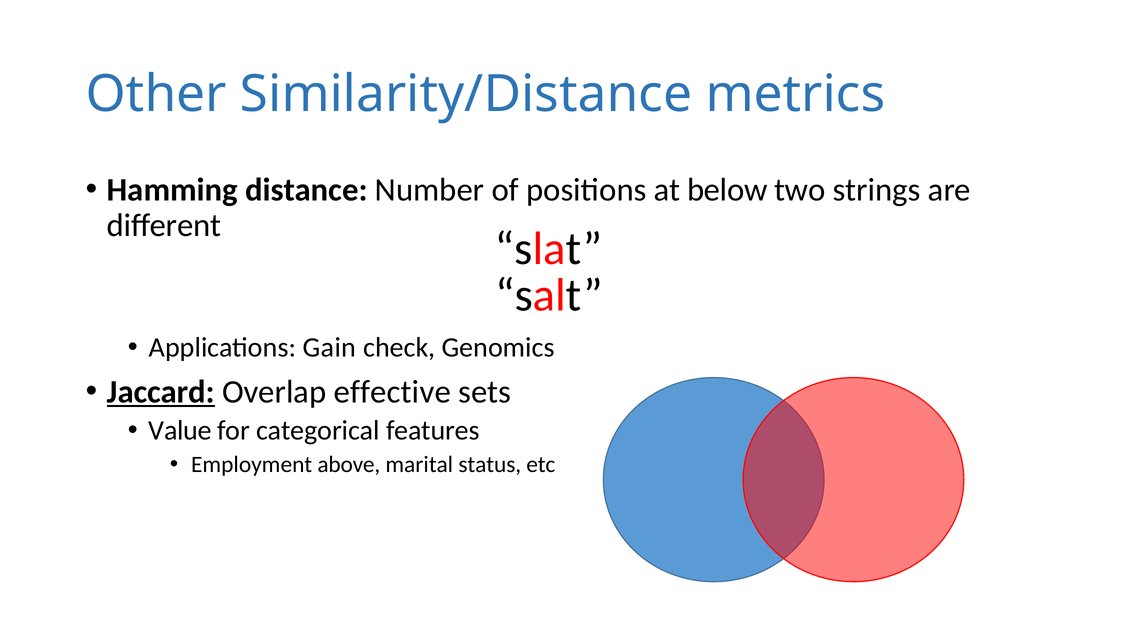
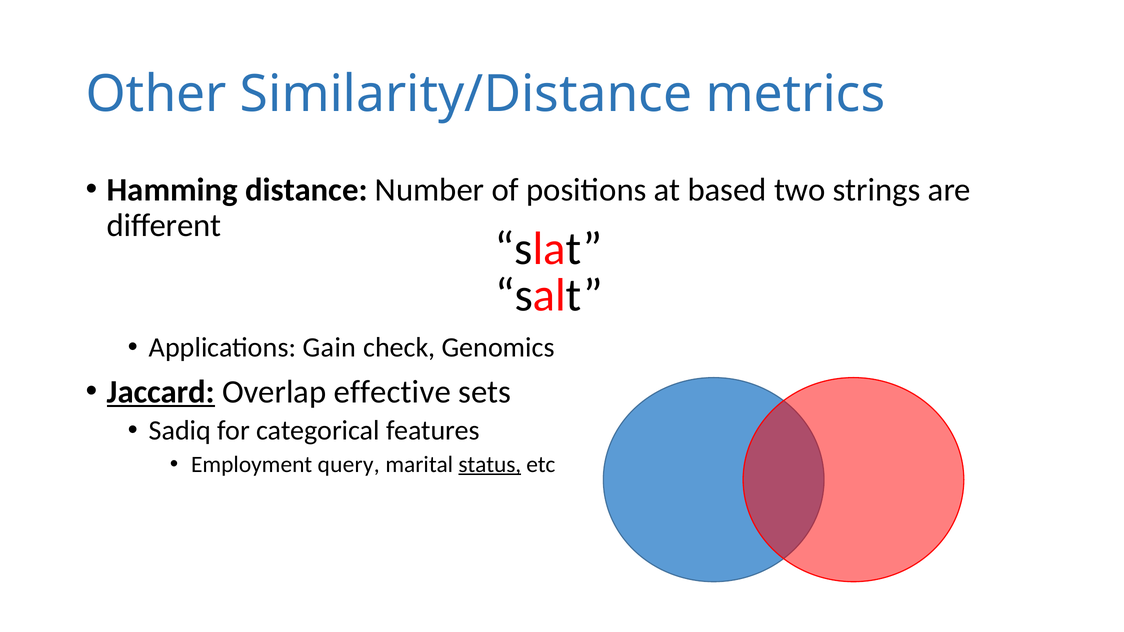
below: below -> based
Value: Value -> Sadiq
above: above -> query
status underline: none -> present
